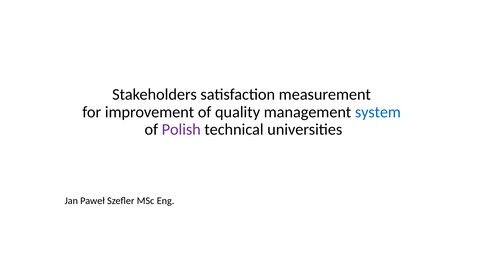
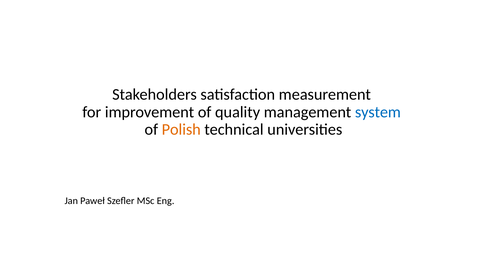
Polish colour: purple -> orange
